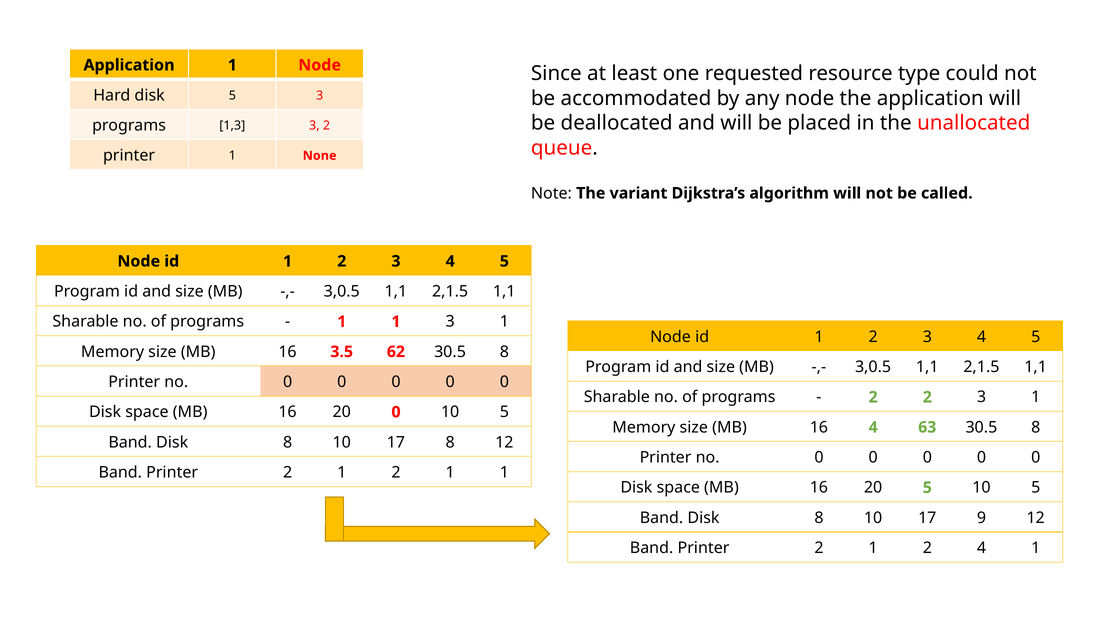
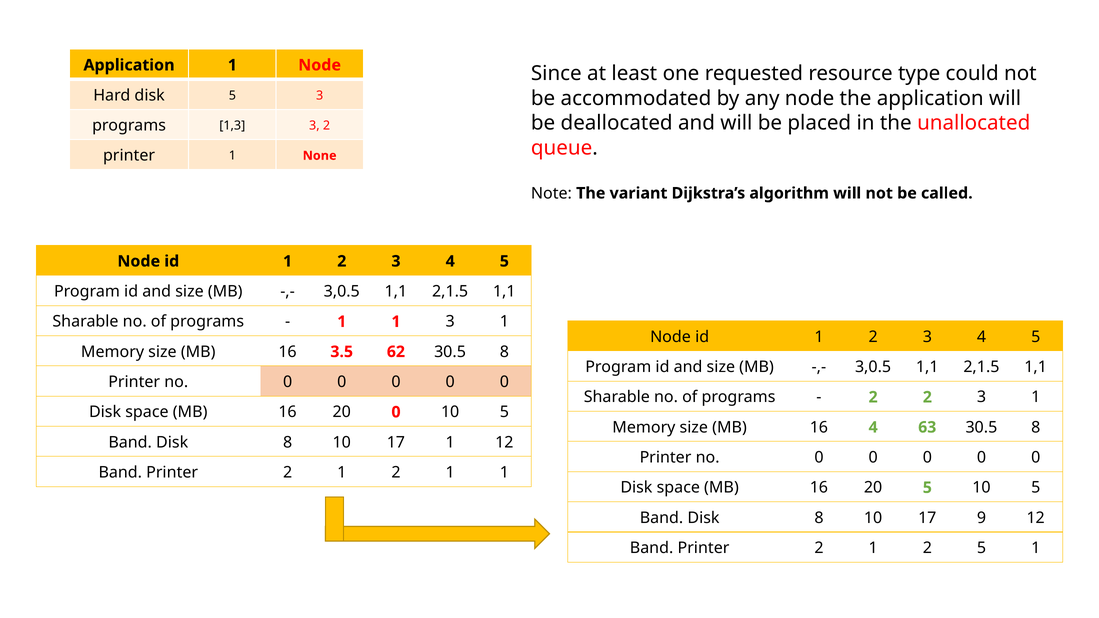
17 8: 8 -> 1
2 4: 4 -> 5
